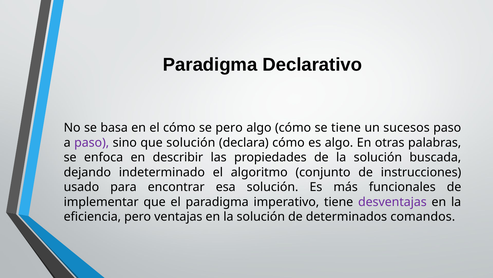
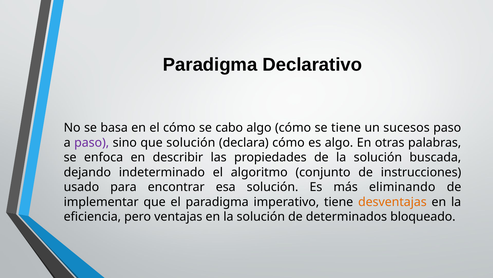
se pero: pero -> cabo
funcionales: funcionales -> eliminando
desventajas colour: purple -> orange
comandos: comandos -> bloqueado
